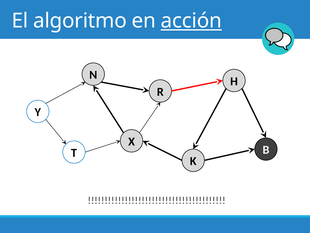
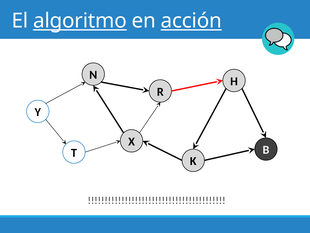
algoritmo underline: none -> present
